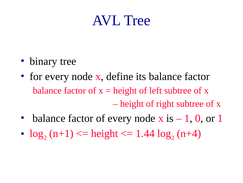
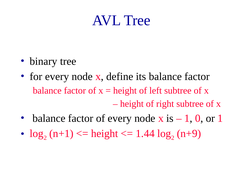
n+4: n+4 -> n+9
